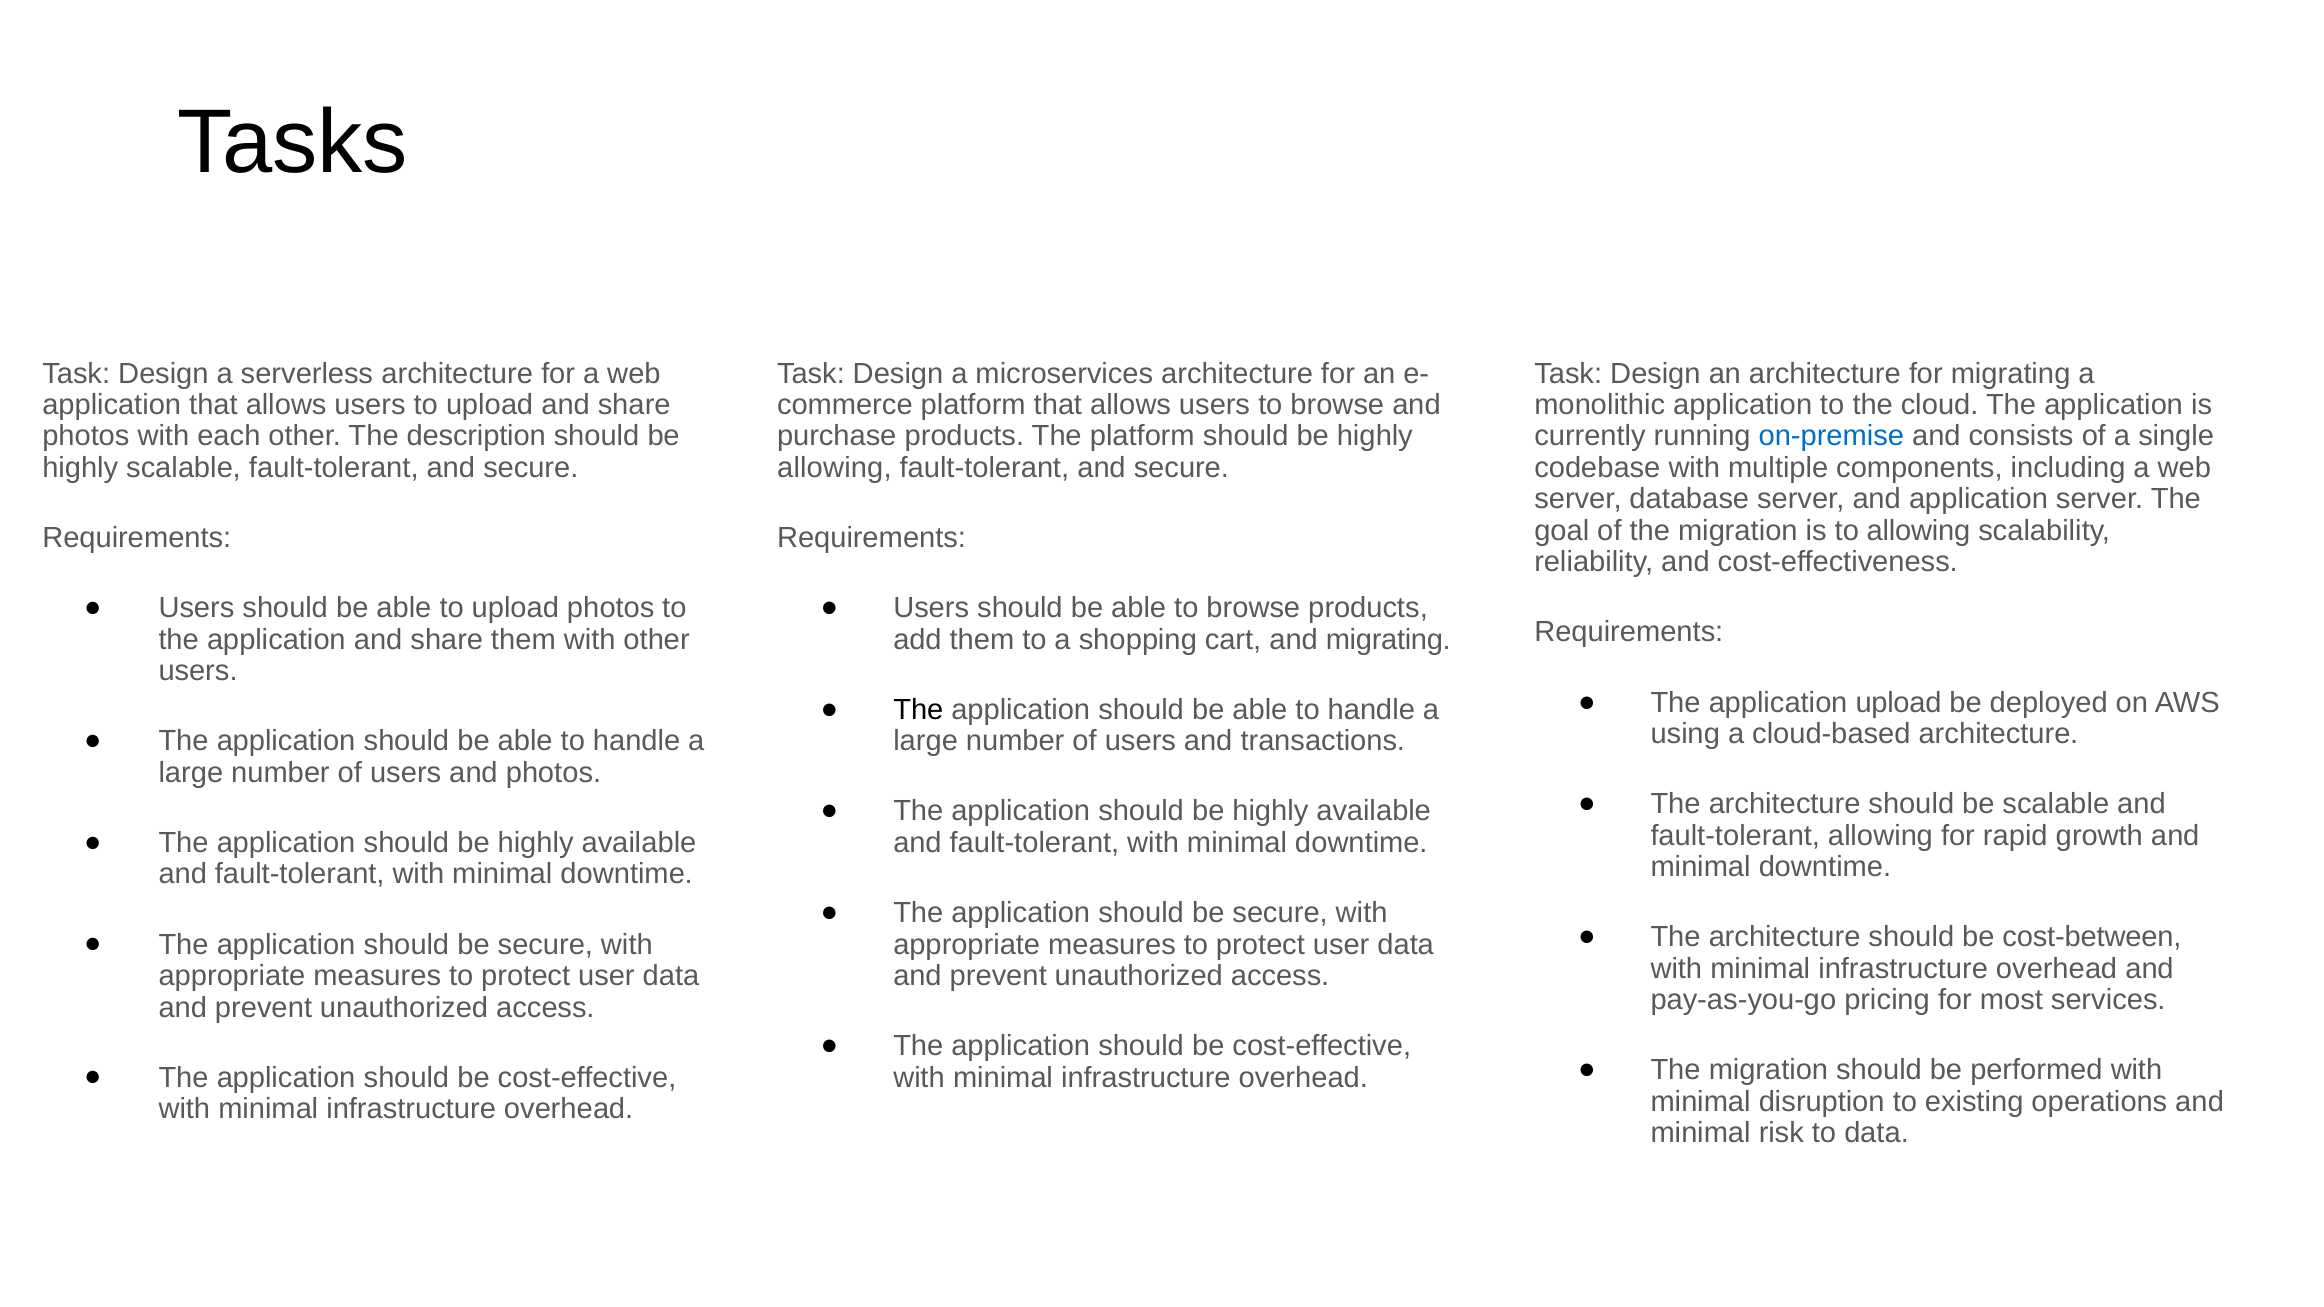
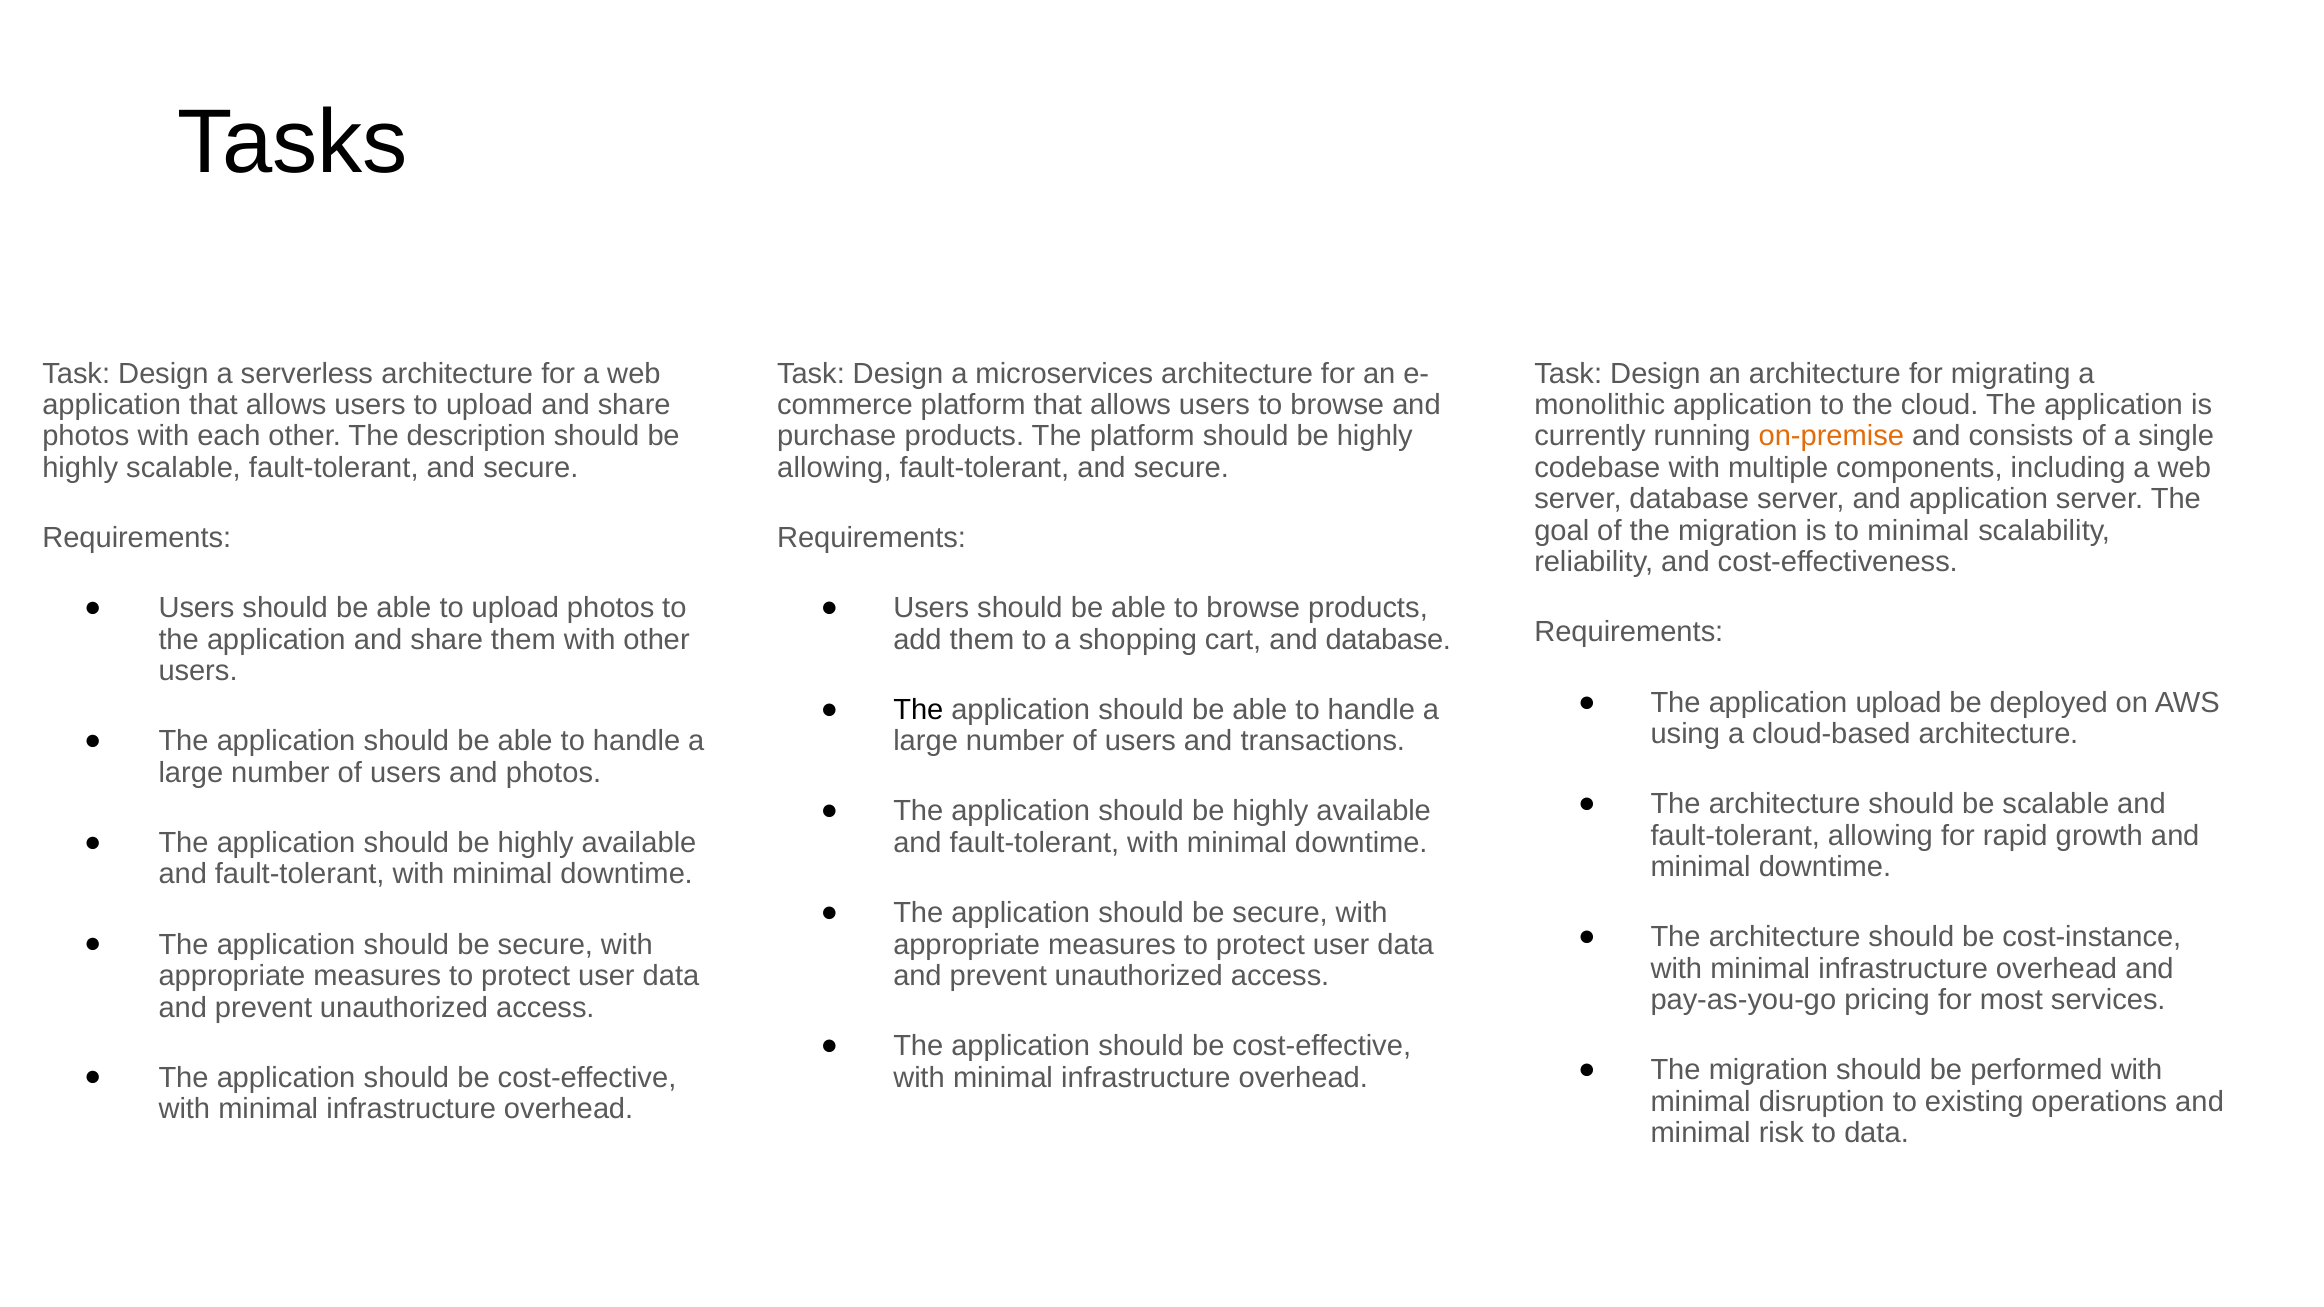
on-premise colour: blue -> orange
to allowing: allowing -> minimal
and migrating: migrating -> database
cost-between: cost-between -> cost-instance
